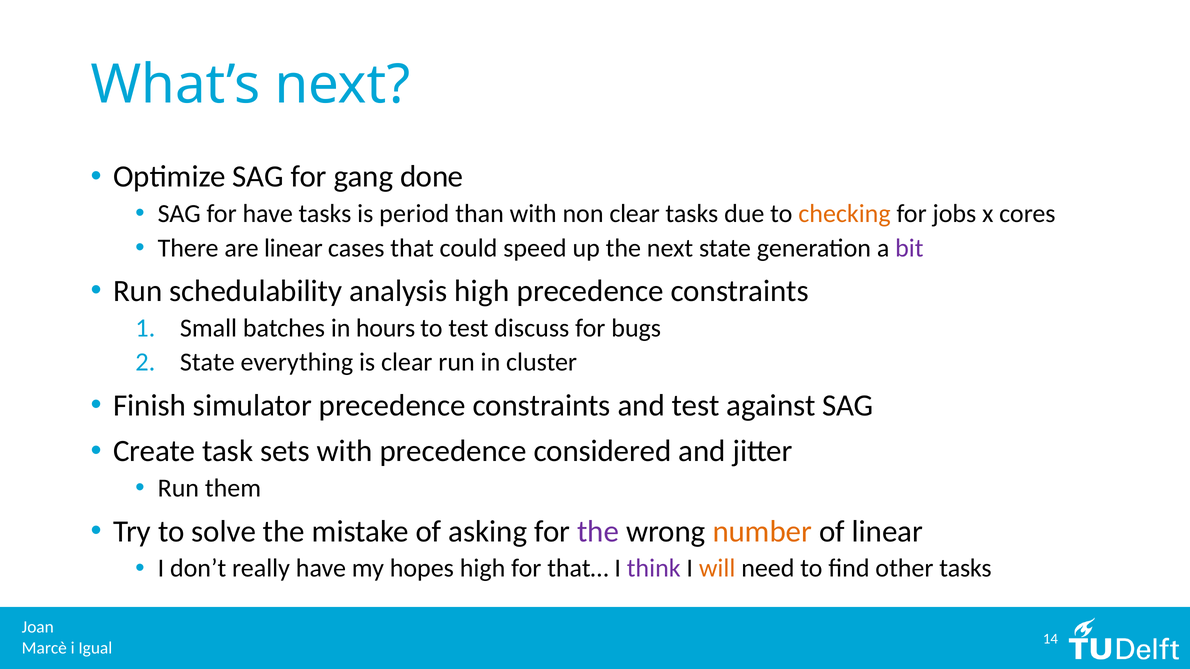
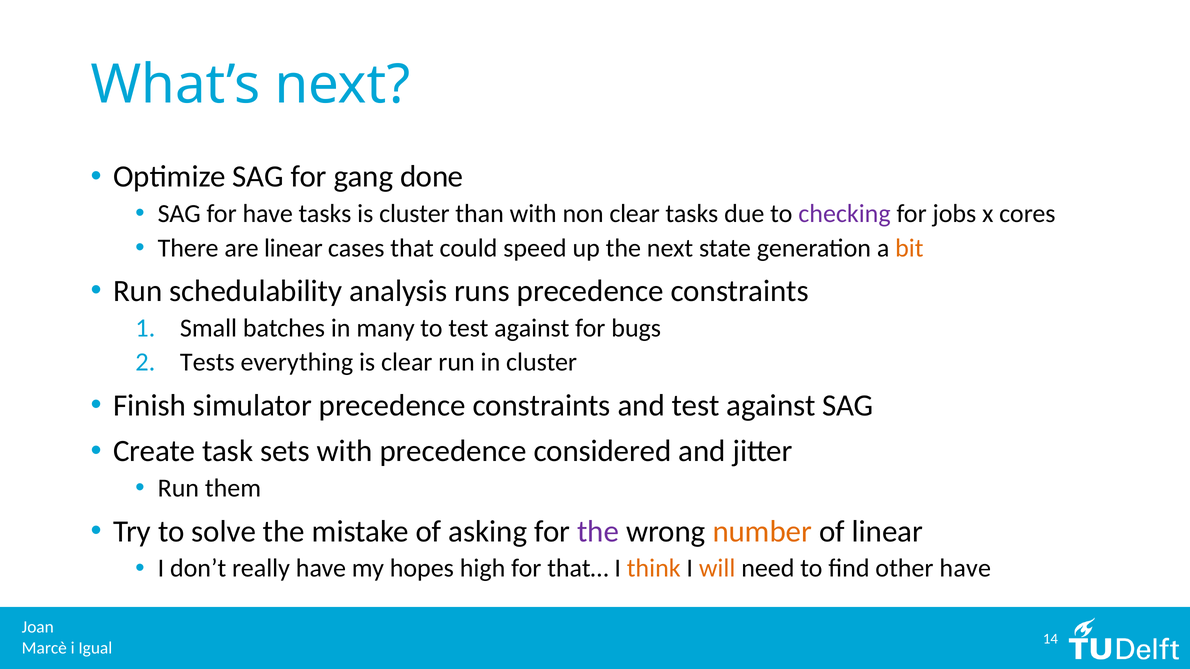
is period: period -> cluster
checking colour: orange -> purple
bit colour: purple -> orange
analysis high: high -> runs
hours: hours -> many
to test discuss: discuss -> against
State at (207, 362): State -> Tests
think colour: purple -> orange
other tasks: tasks -> have
